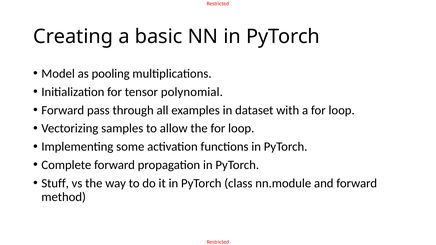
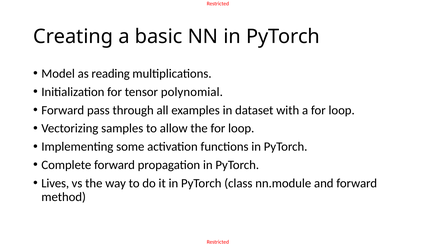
pooling: pooling -> reading
Stuff: Stuff -> Lives
